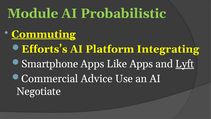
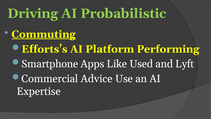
Module: Module -> Driving
Integrating: Integrating -> Performing
Like Apps: Apps -> Used
Lyft underline: present -> none
Negotiate: Negotiate -> Expertise
